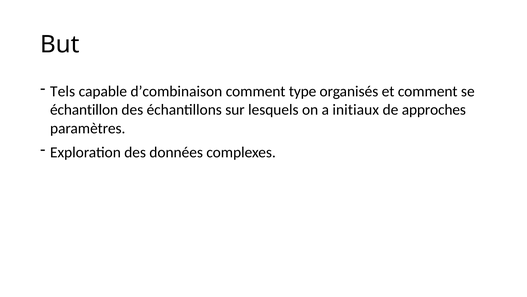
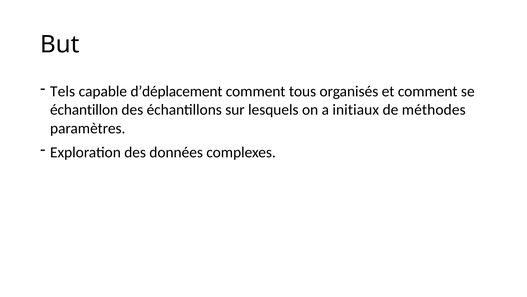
d’combinaison: d’combinaison -> d’déplacement
type: type -> tous
approches: approches -> méthodes
